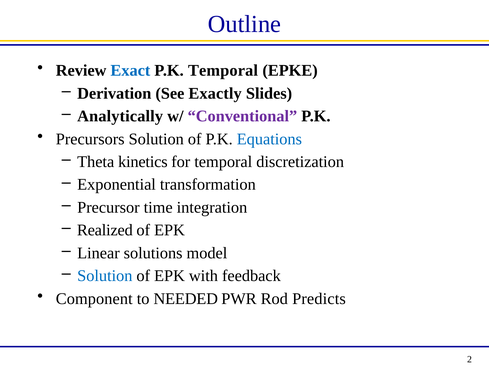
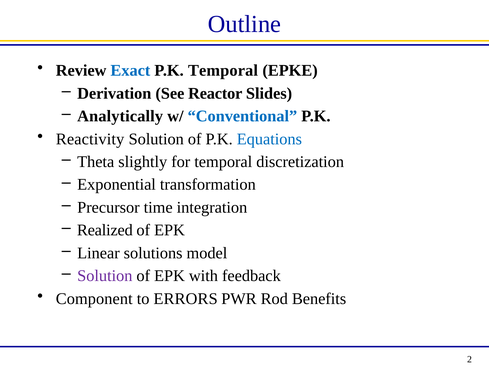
Exactly: Exactly -> Reactor
Conventional colour: purple -> blue
Precursors: Precursors -> Reactivity
kinetics: kinetics -> slightly
Solution at (105, 276) colour: blue -> purple
NEEDED: NEEDED -> ERRORS
Predicts: Predicts -> Benefits
